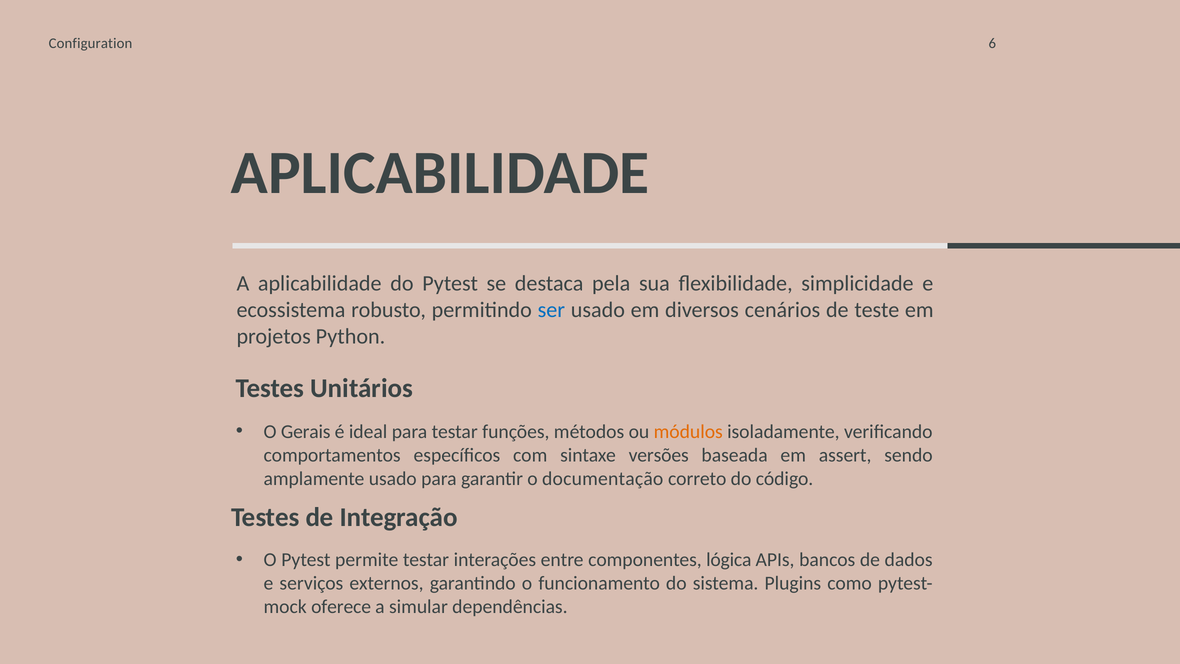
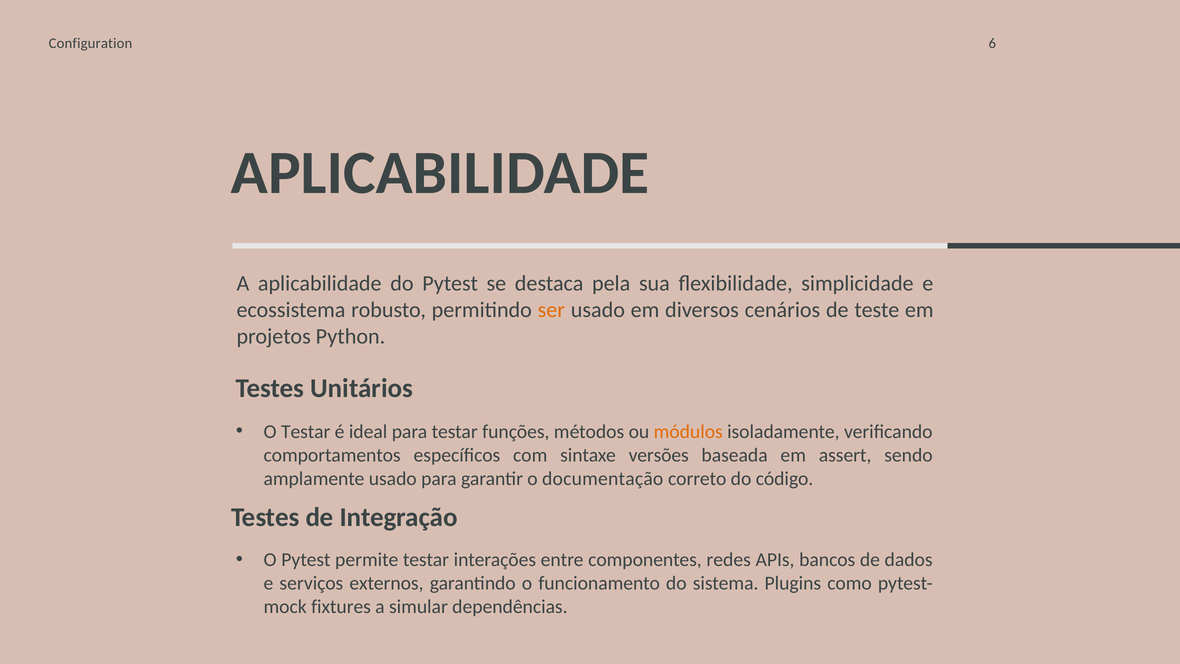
ser colour: blue -> orange
O Gerais: Gerais -> Testar
lógica: lógica -> redes
oferece: oferece -> fixtures
